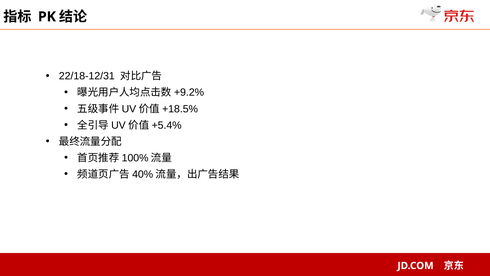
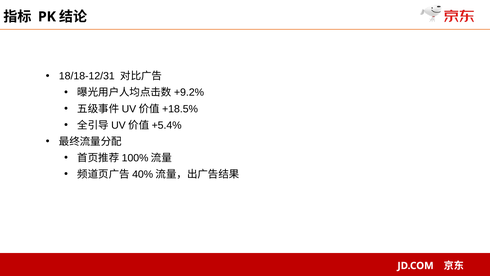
22/18-12/31: 22/18-12/31 -> 18/18-12/31
